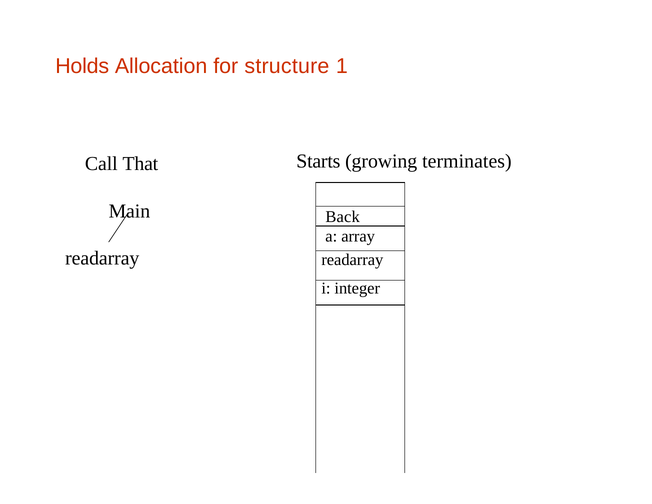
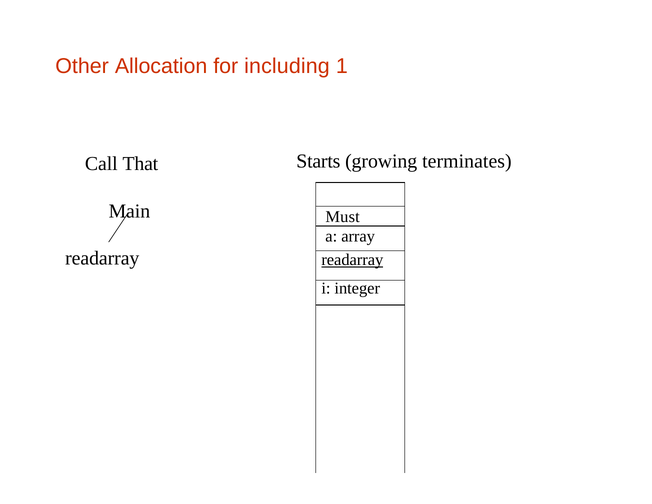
Holds: Holds -> Other
structure: structure -> including
Back: Back -> Must
readarray at (352, 260) underline: none -> present
